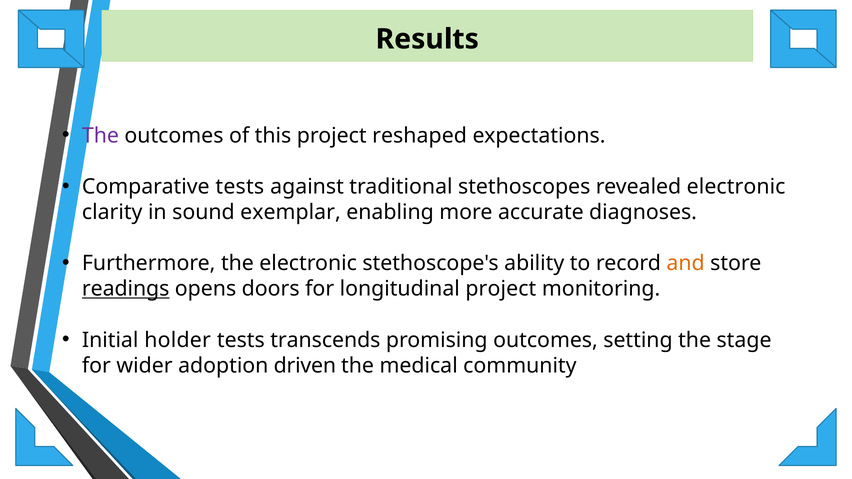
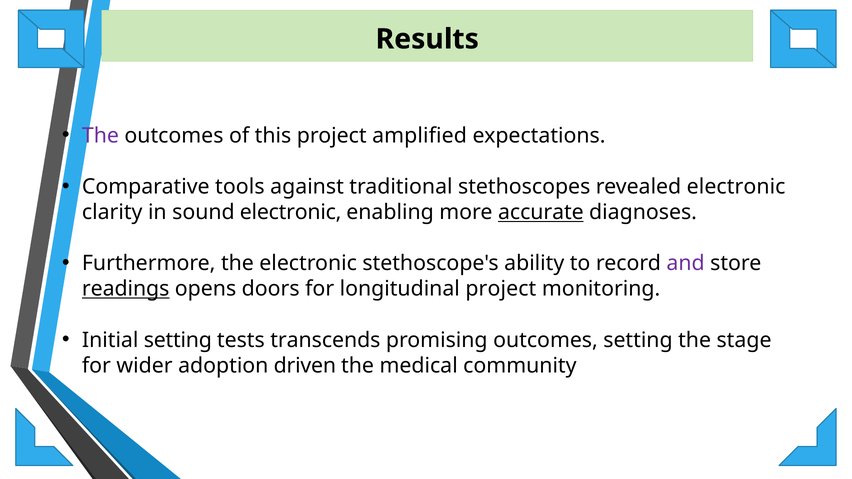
reshaped: reshaped -> amplified
Comparative tests: tests -> tools
sound exemplar: exemplar -> electronic
accurate underline: none -> present
and colour: orange -> purple
Initial holder: holder -> setting
